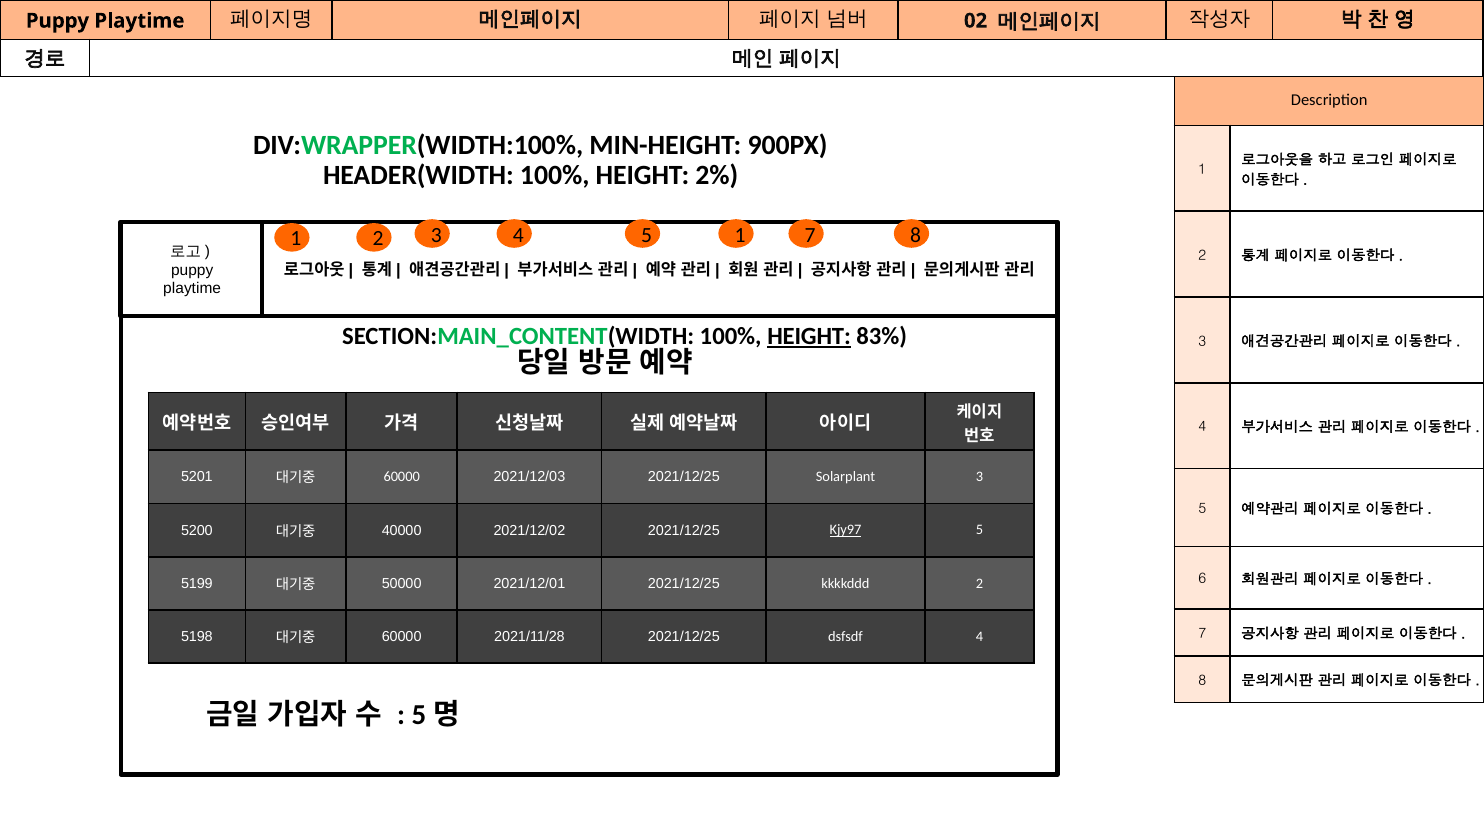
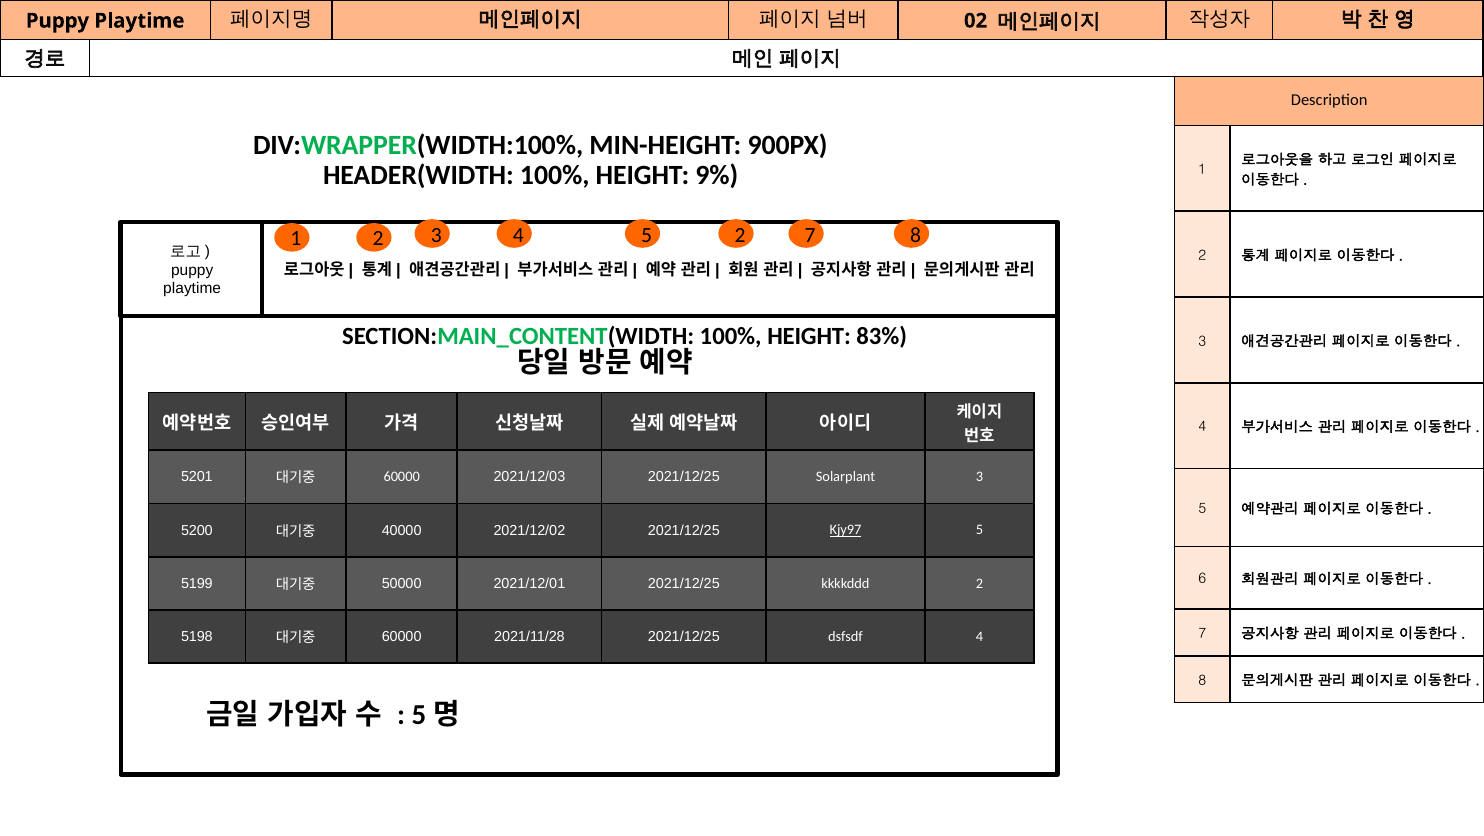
2%: 2% -> 9%
5 1: 1 -> 2
HEIGHT at (809, 336) underline: present -> none
